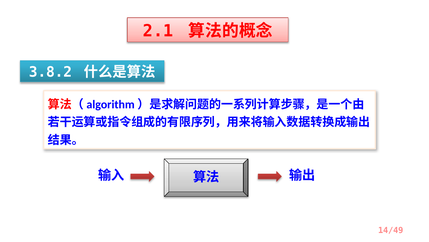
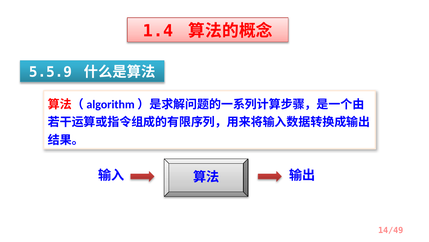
2.1: 2.1 -> 1.4
3.8.2: 3.8.2 -> 5.5.9
